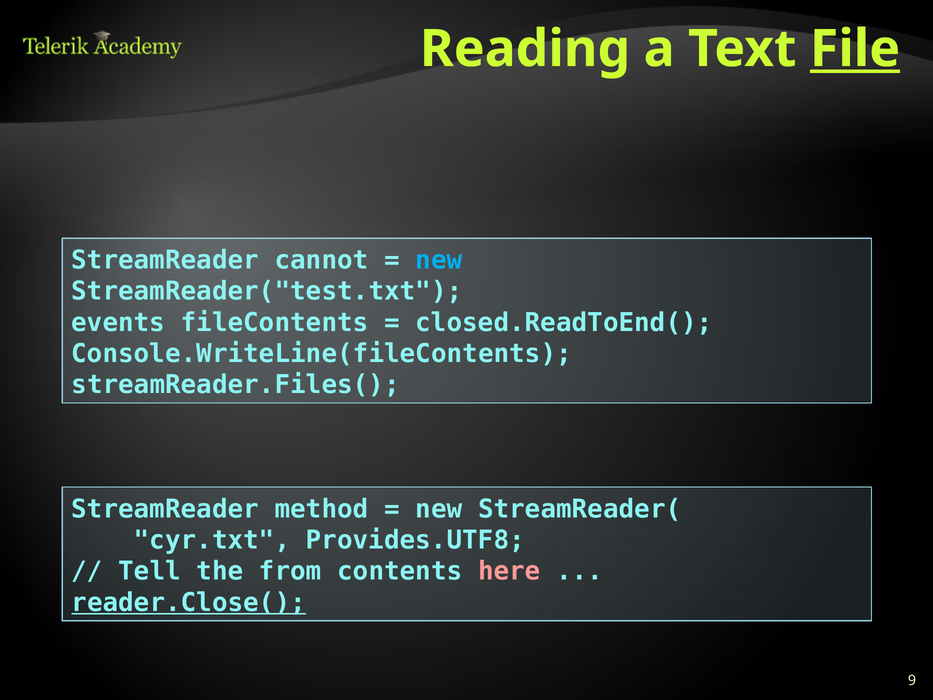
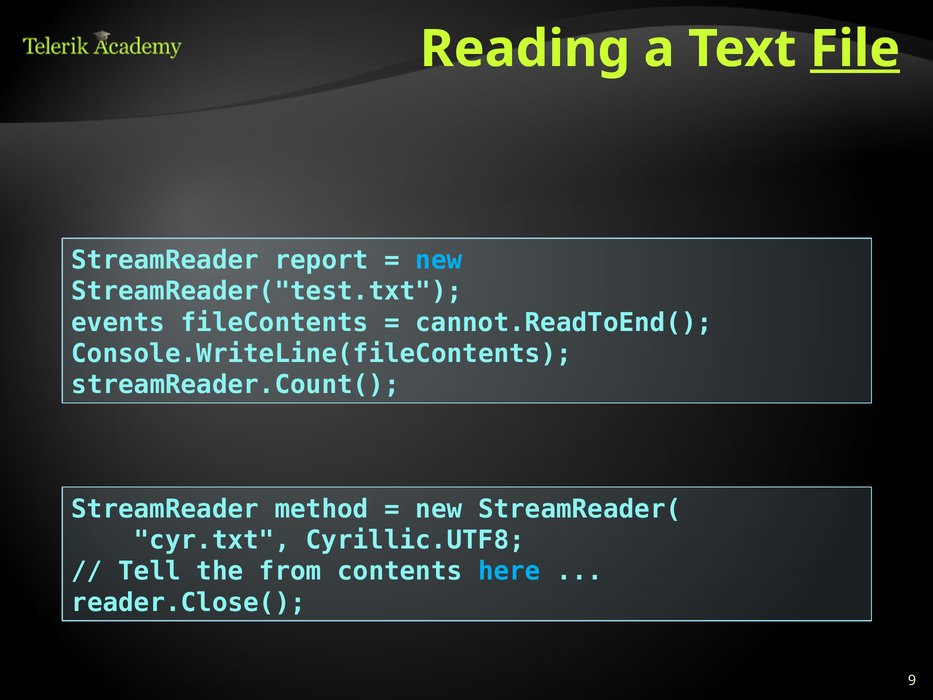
cannot: cannot -> report
closed.ReadToEnd(: closed.ReadToEnd( -> cannot.ReadToEnd(
streamReader.Files(: streamReader.Files( -> streamReader.Count(
Provides.UTF8: Provides.UTF8 -> Cyrillic.UTF8
here colour: pink -> light blue
reader.Close( underline: present -> none
